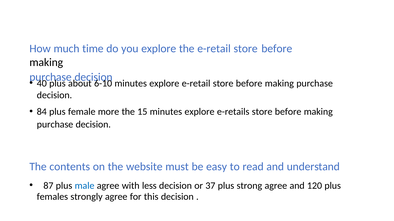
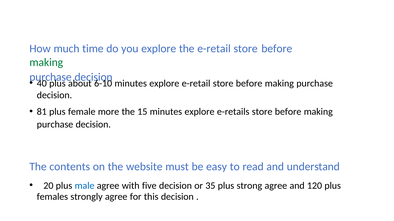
making at (46, 62) colour: black -> green
84: 84 -> 81
87: 87 -> 20
less: less -> five
37: 37 -> 35
